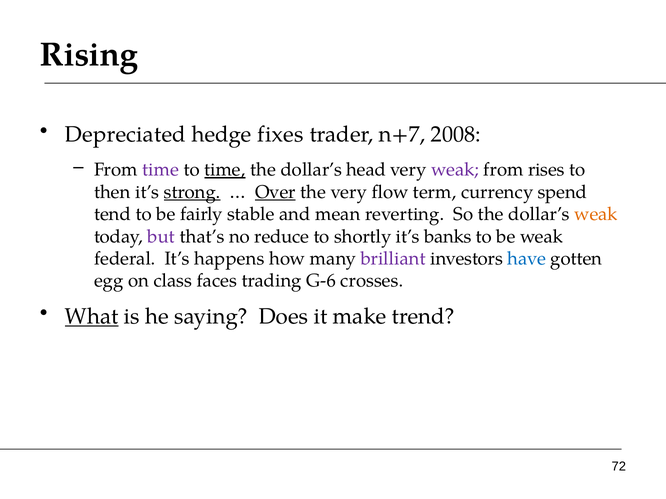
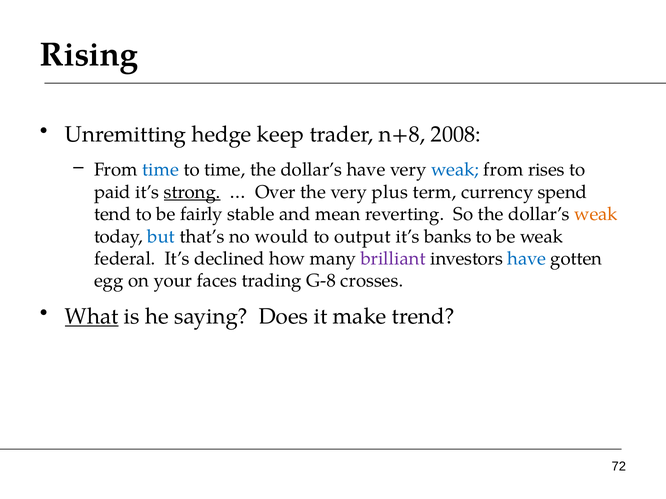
Depreciated: Depreciated -> Unremitting
fixes: fixes -> keep
n+7: n+7 -> n+8
time at (161, 170) colour: purple -> blue
time at (225, 170) underline: present -> none
dollar’s head: head -> have
weak at (455, 170) colour: purple -> blue
then: then -> paid
Over underline: present -> none
flow: flow -> plus
but colour: purple -> blue
reduce: reduce -> would
shortly: shortly -> output
happens: happens -> declined
class: class -> your
G-6: G-6 -> G-8
